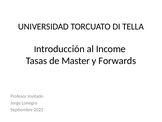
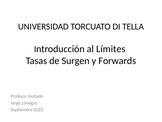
Income: Income -> Límites
Master: Master -> Surgen
